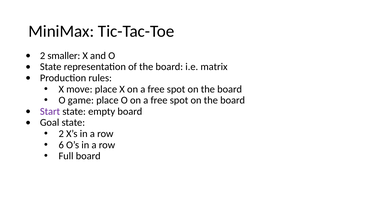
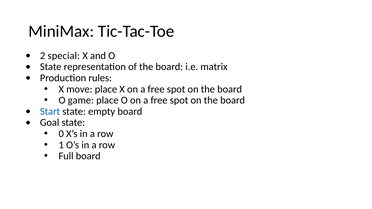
smaller: smaller -> special
Start colour: purple -> blue
2 at (61, 134): 2 -> 0
6: 6 -> 1
